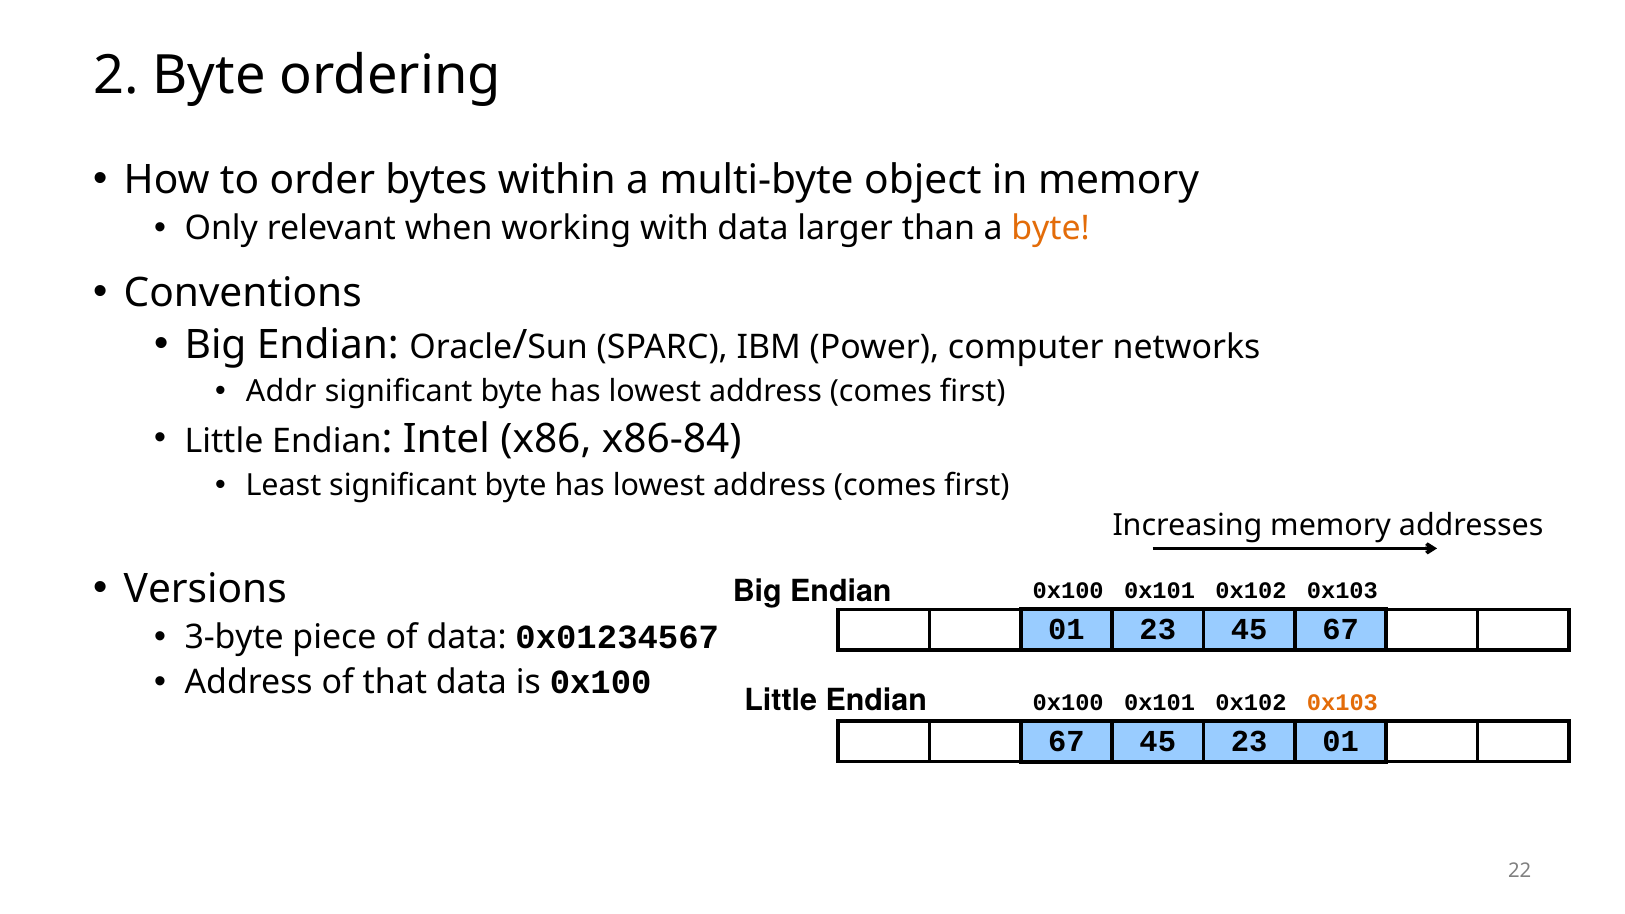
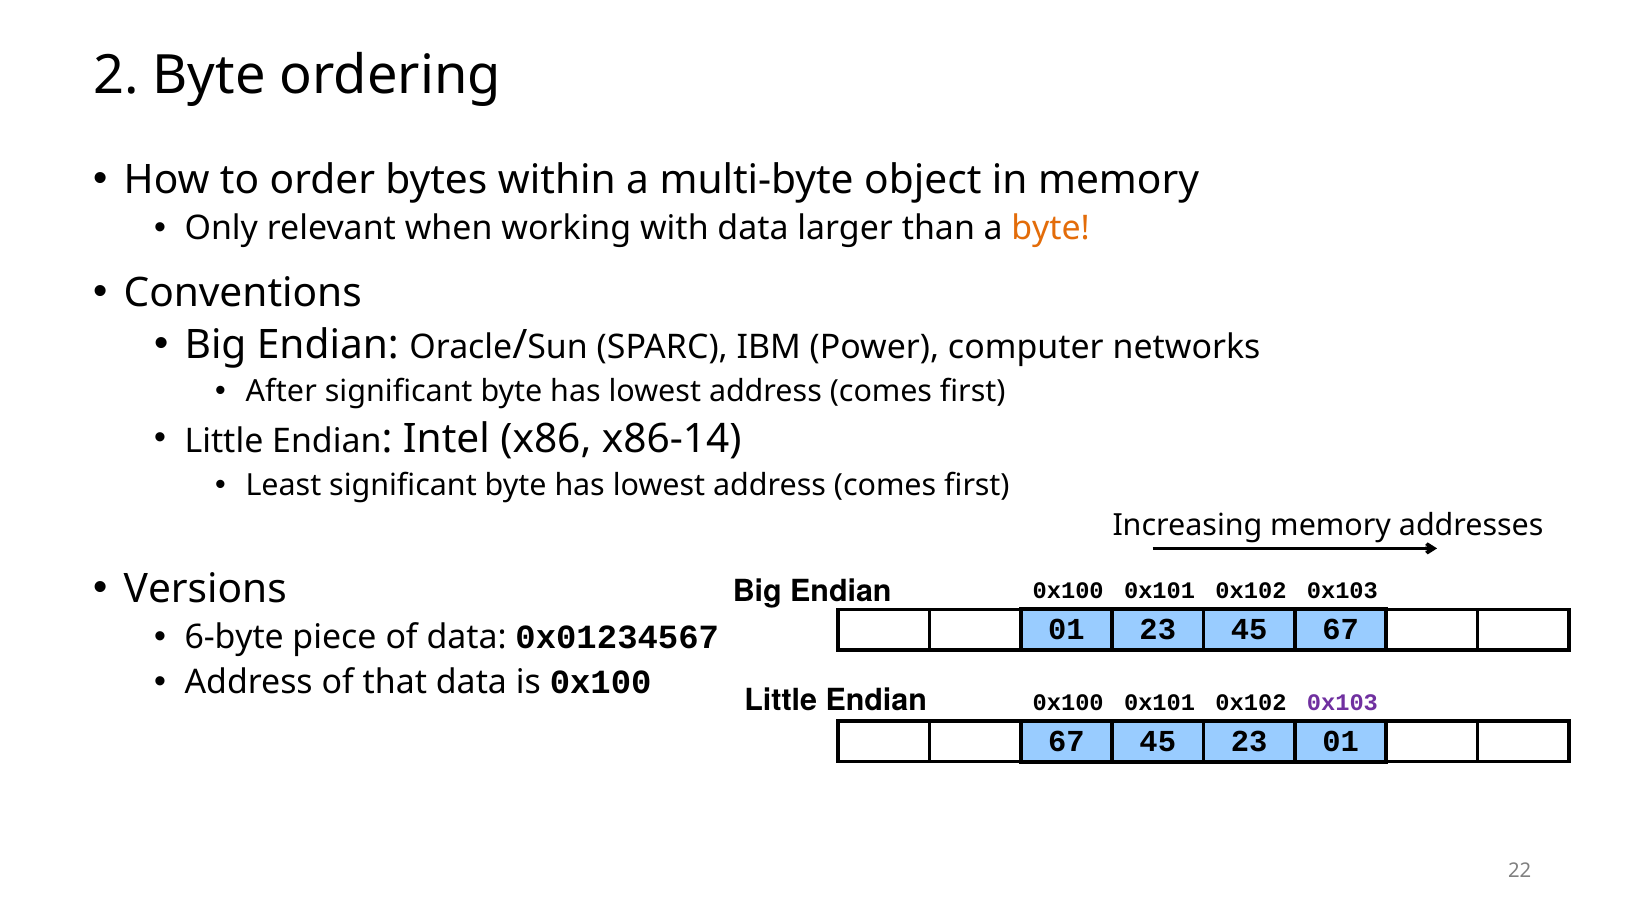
Addr: Addr -> After
x86-84: x86-84 -> x86-14
3-byte: 3-byte -> 6-byte
0x103 at (1342, 702) colour: orange -> purple
